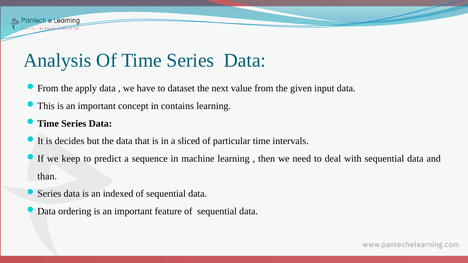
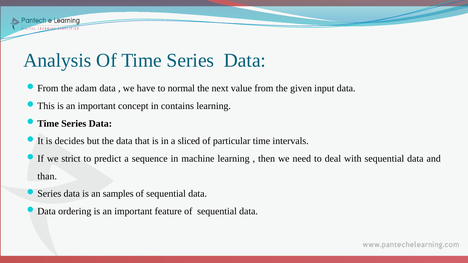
apply: apply -> adam
dataset: dataset -> normal
keep: keep -> strict
indexed: indexed -> samples
